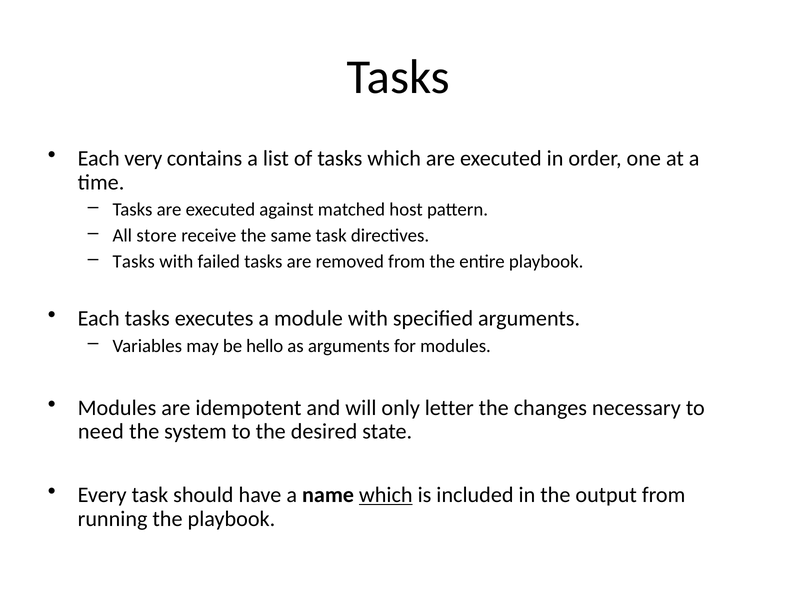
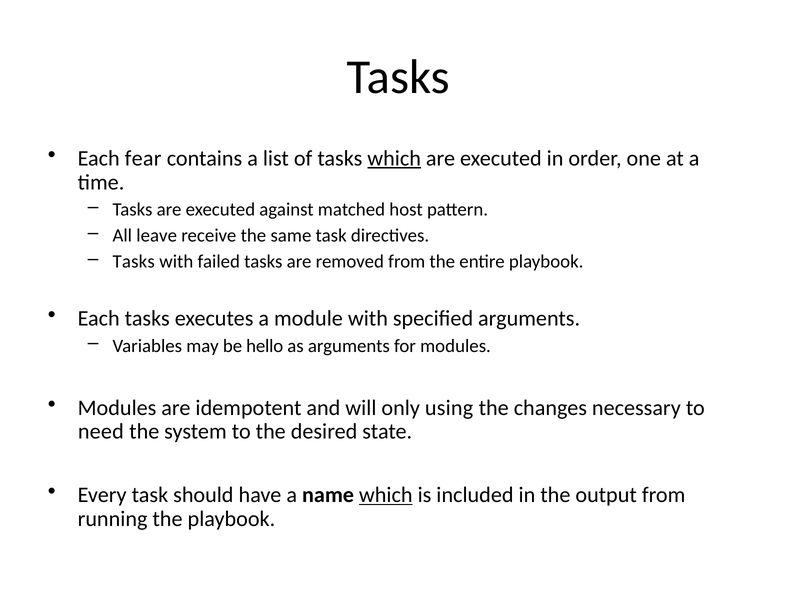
very: very -> fear
which at (394, 158) underline: none -> present
store: store -> leave
letter: letter -> using
